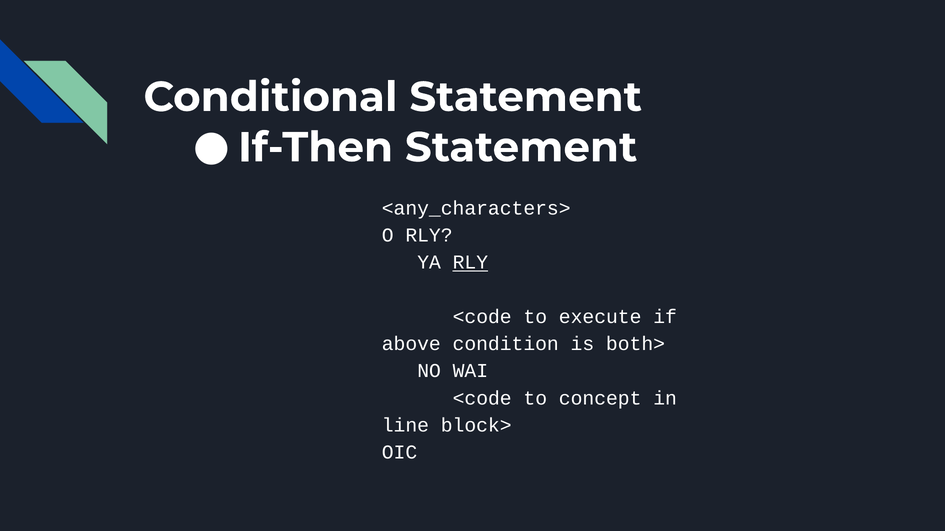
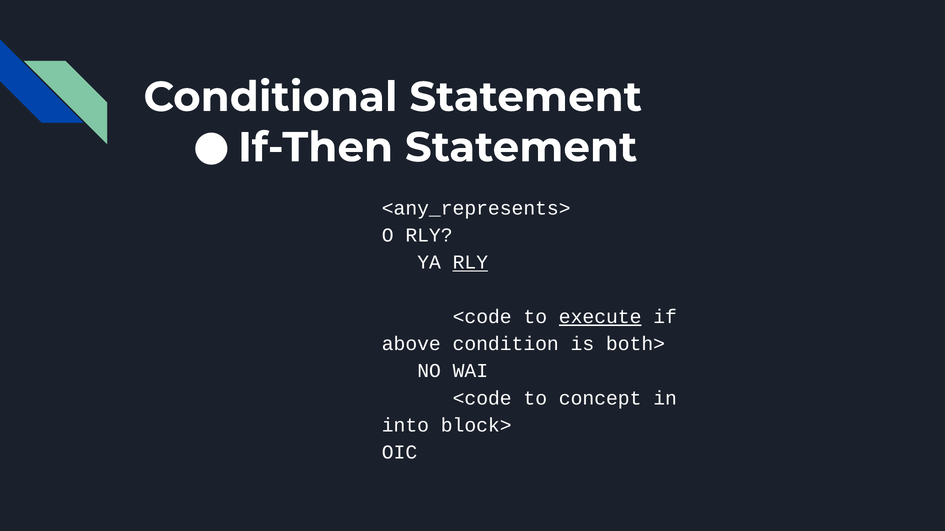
<any_characters>: <any_characters> -> <any_represents>
execute underline: none -> present
line: line -> into
